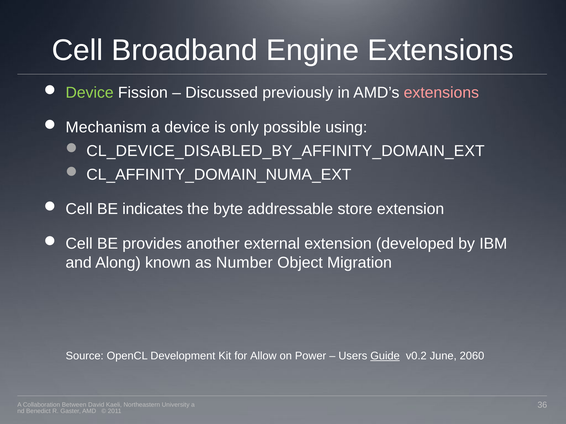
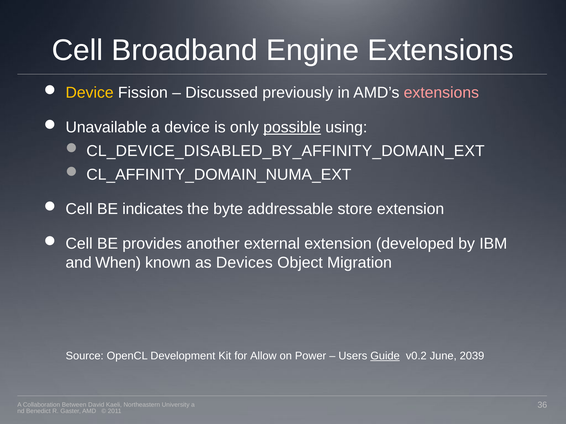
Device at (90, 93) colour: light green -> yellow
Mechanism: Mechanism -> Unavailable
possible underline: none -> present
Along: Along -> When
Number: Number -> Devices
2060: 2060 -> 2039
